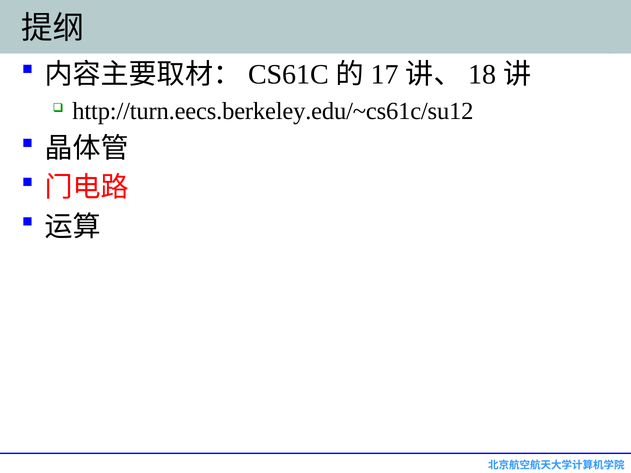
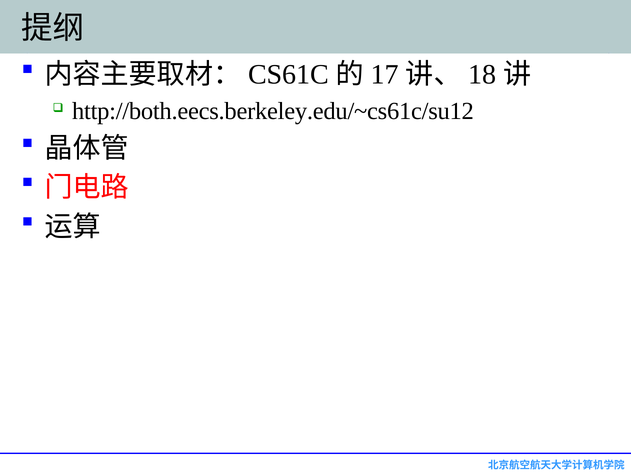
http://turn.eecs.berkeley.edu/~cs61c/su12: http://turn.eecs.berkeley.edu/~cs61c/su12 -> http://both.eecs.berkeley.edu/~cs61c/su12
